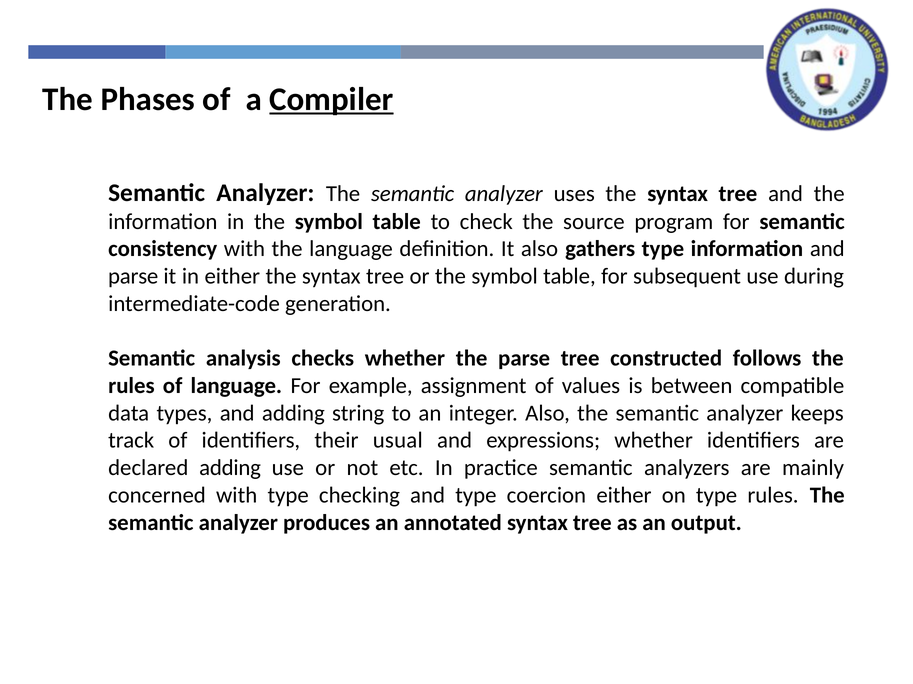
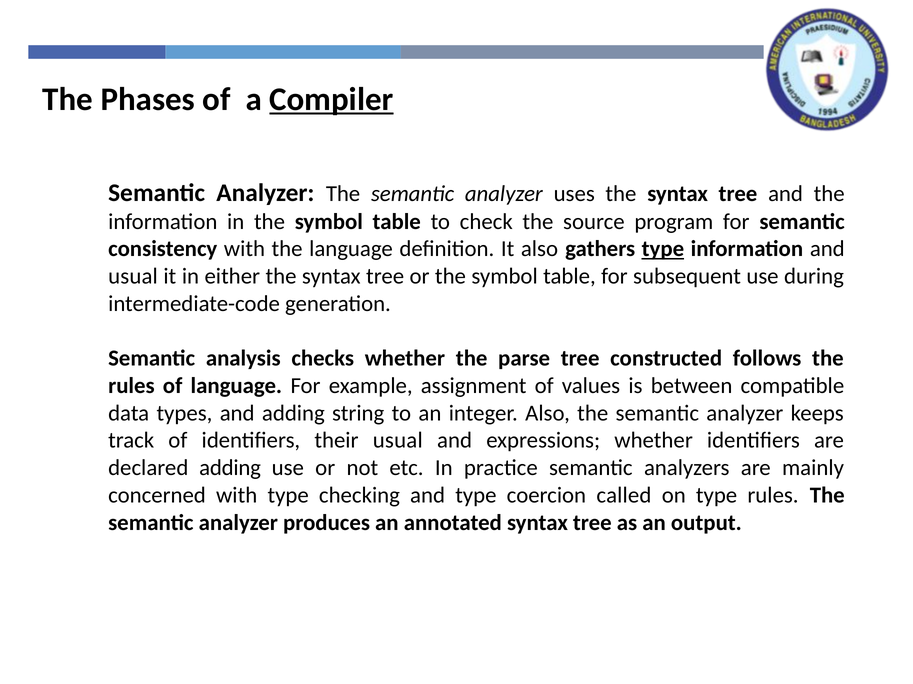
type at (663, 249) underline: none -> present
parse at (133, 277): parse -> usual
coercion either: either -> called
